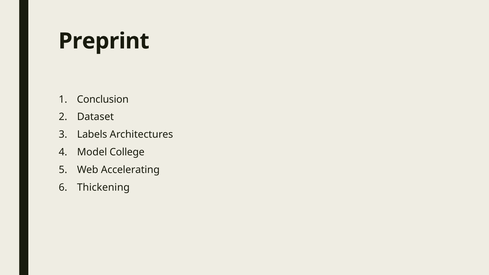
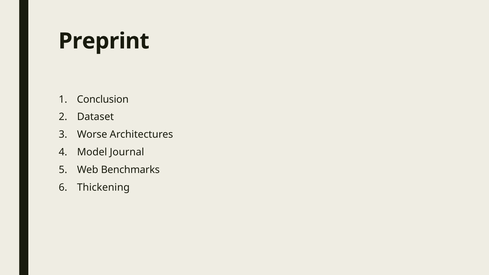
Labels: Labels -> Worse
College: College -> Journal
Accelerating: Accelerating -> Benchmarks
